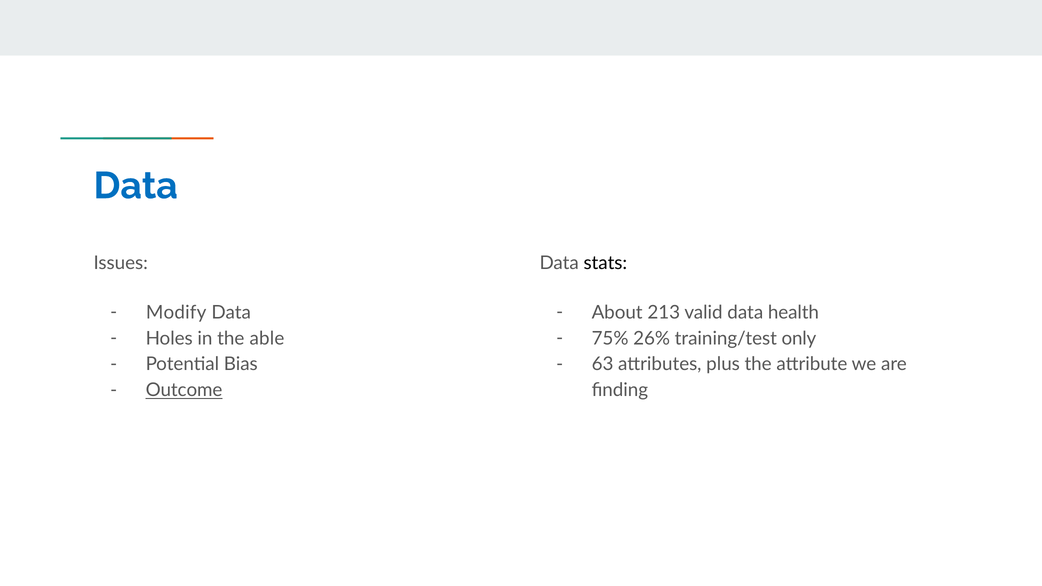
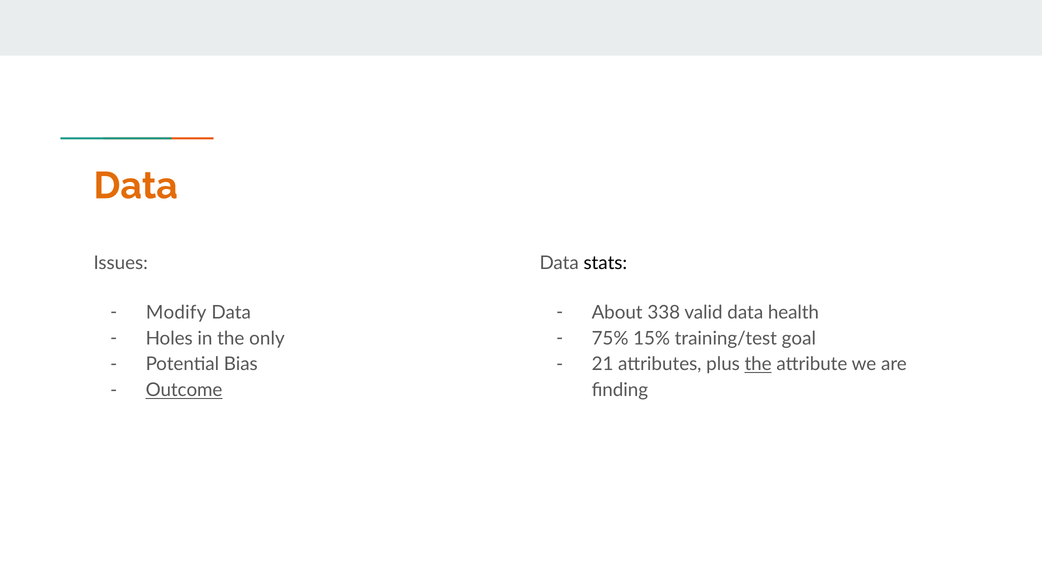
Data at (136, 186) colour: blue -> orange
213: 213 -> 338
able: able -> only
26%: 26% -> 15%
only: only -> goal
63: 63 -> 21
the at (758, 364) underline: none -> present
